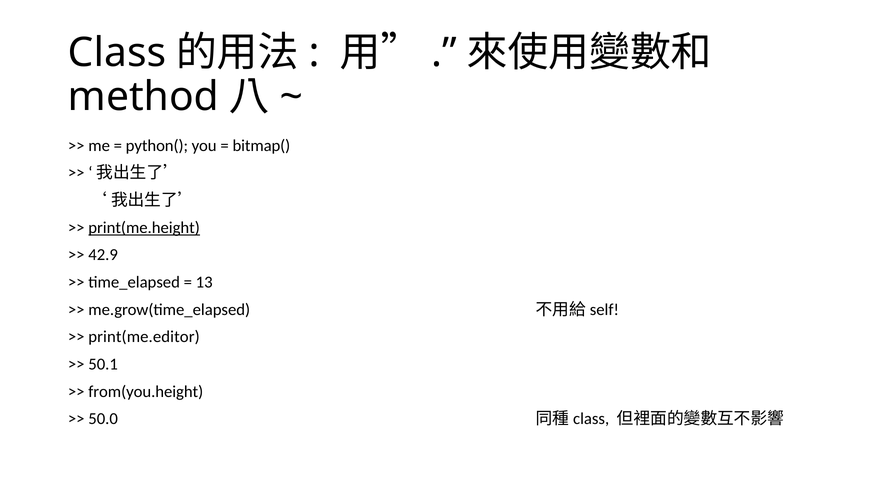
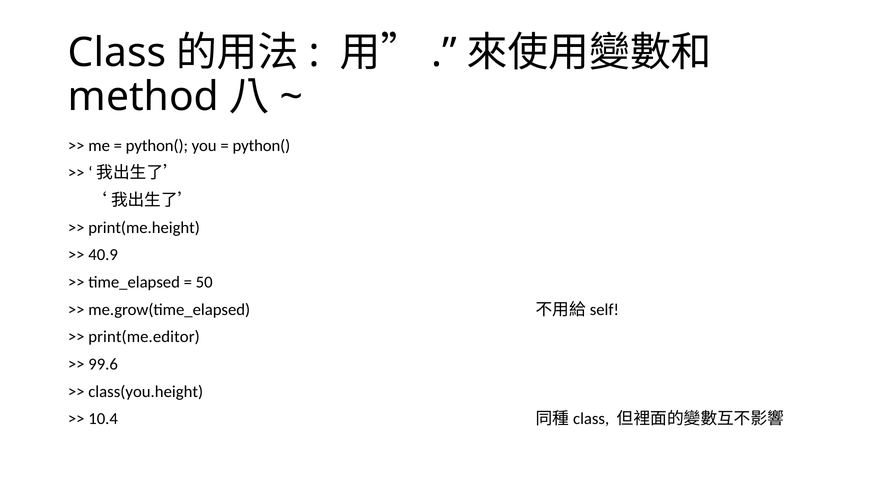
bitmap( at (261, 146): bitmap( -> python(
print(me.height underline: present -> none
42.9: 42.9 -> 40.9
13: 13 -> 50
50.1: 50.1 -> 99.6
from(you.height: from(you.height -> class(you.height
50.0: 50.0 -> 10.4
